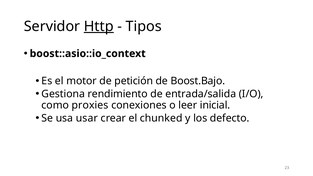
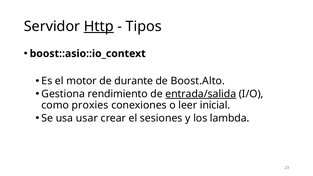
petición: petición -> durante
Boost.Bajo: Boost.Bajo -> Boost.Alto
entrada/salida underline: none -> present
chunked: chunked -> sesiones
defecto: defecto -> lambda
